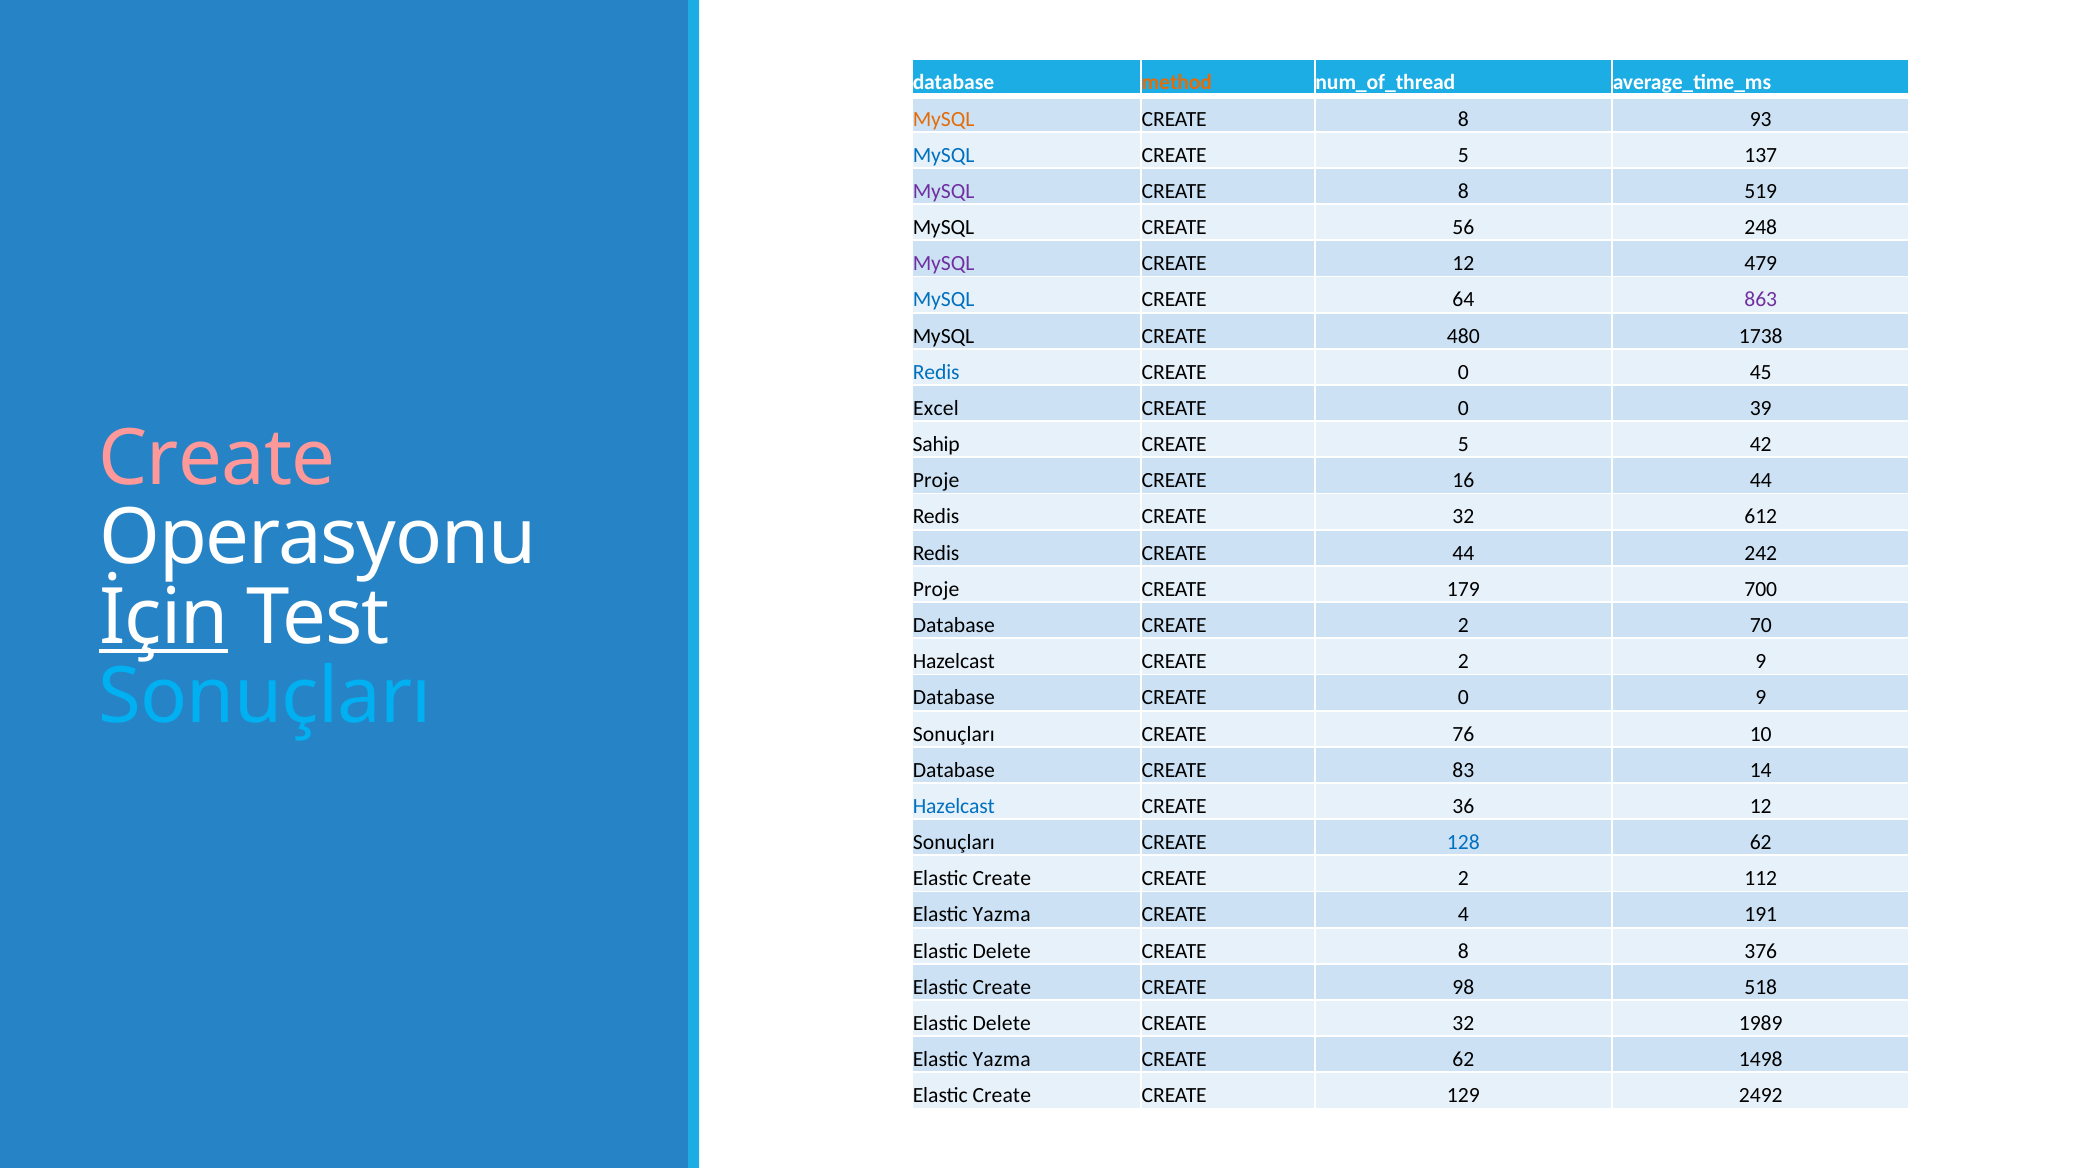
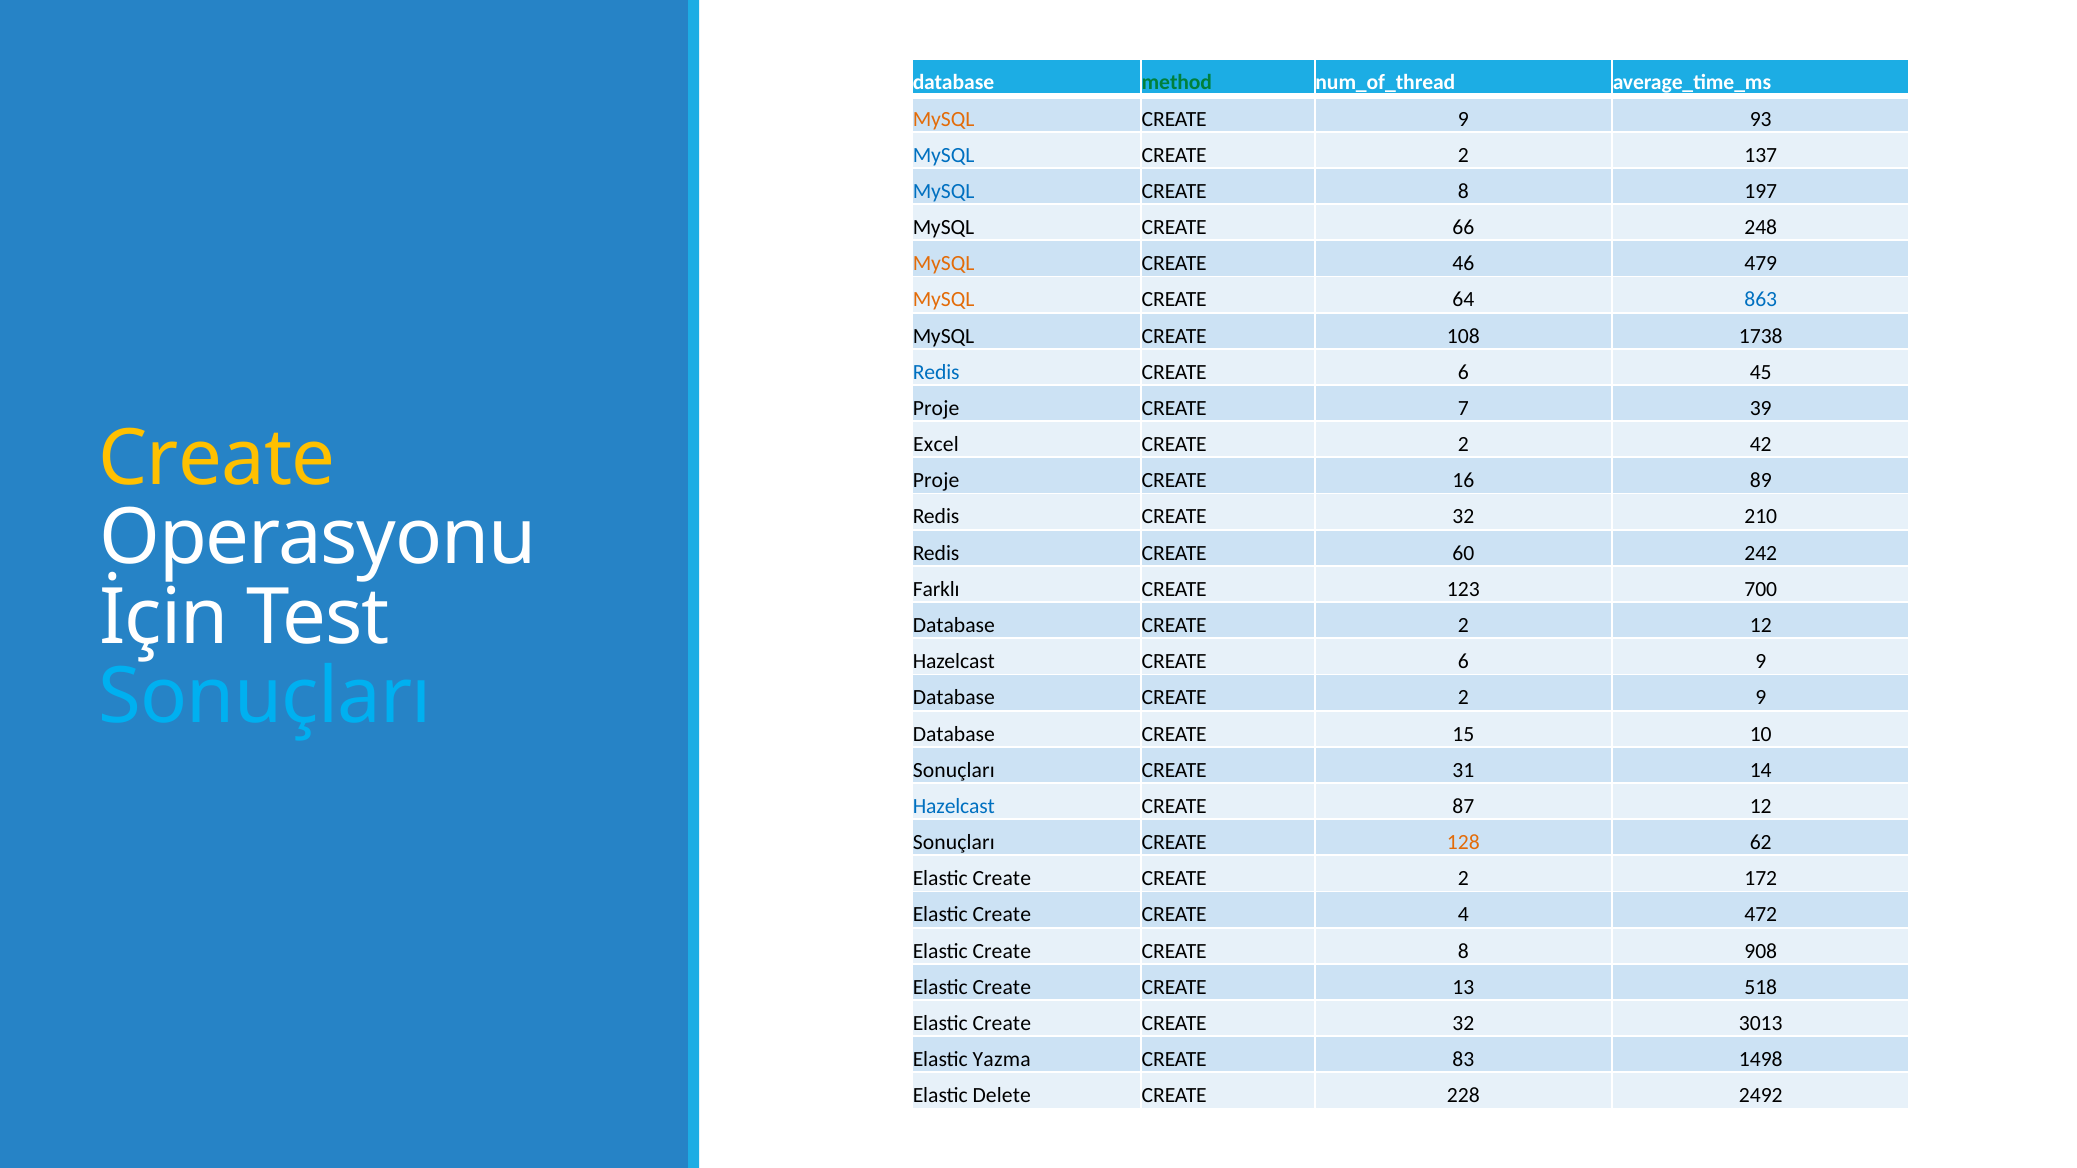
method colour: orange -> green
8 at (1463, 119): 8 -> 9
5 at (1463, 155): 5 -> 2
MySQL at (944, 191) colour: purple -> blue
519: 519 -> 197
56: 56 -> 66
MySQL at (944, 264) colour: purple -> orange
CREATE 12: 12 -> 46
MySQL at (944, 300) colour: blue -> orange
863 colour: purple -> blue
480: 480 -> 108
0 at (1463, 372): 0 -> 6
Excel at (936, 408): Excel -> Proje
0 at (1463, 408): 0 -> 7
Sahip: Sahip -> Excel
5 at (1463, 445): 5 -> 2
Create at (217, 459) colour: pink -> yellow
16 44: 44 -> 89
612: 612 -> 210
CREATE 44: 44 -> 60
Proje at (936, 589): Proje -> Farklı
179: 179 -> 123
İçin underline: present -> none
2 70: 70 -> 12
Hazelcast CREATE 2: 2 -> 6
0 at (1463, 698): 0 -> 2
Sonuçları at (954, 734): Sonuçları -> Database
76: 76 -> 15
Database at (954, 770): Database -> Sonuçları
83: 83 -> 31
36: 36 -> 87
128 colour: blue -> orange
112: 112 -> 172
Yazma at (1002, 915): Yazma -> Create
191: 191 -> 472
Delete at (1002, 951): Delete -> Create
376: 376 -> 908
98: 98 -> 13
Delete at (1002, 1024): Delete -> Create
1989: 1989 -> 3013
CREATE 62: 62 -> 83
Create at (1002, 1096): Create -> Delete
129: 129 -> 228
